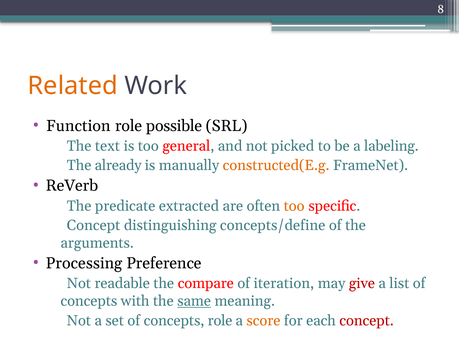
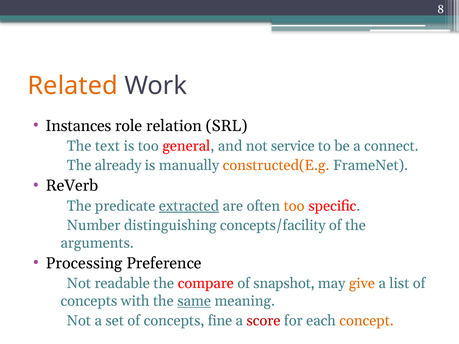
Function: Function -> Instances
possible: possible -> relation
picked: picked -> service
labeling: labeling -> connect
extracted underline: none -> present
Concept at (94, 226): Concept -> Number
concepts/define: concepts/define -> concepts/facility
iteration: iteration -> snapshot
give colour: red -> orange
concepts role: role -> fine
score colour: orange -> red
concept at (367, 321) colour: red -> orange
